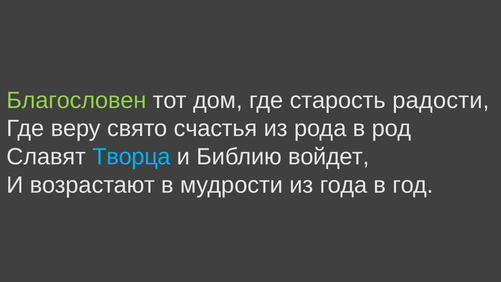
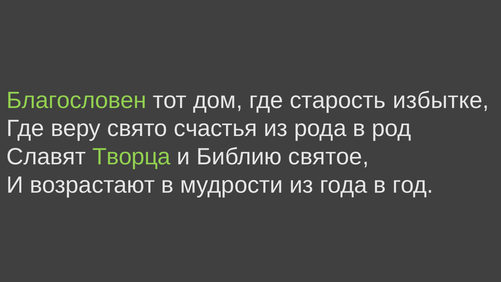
радости: радости -> избытке
Творца colour: light blue -> light green
войдет: войдет -> святое
